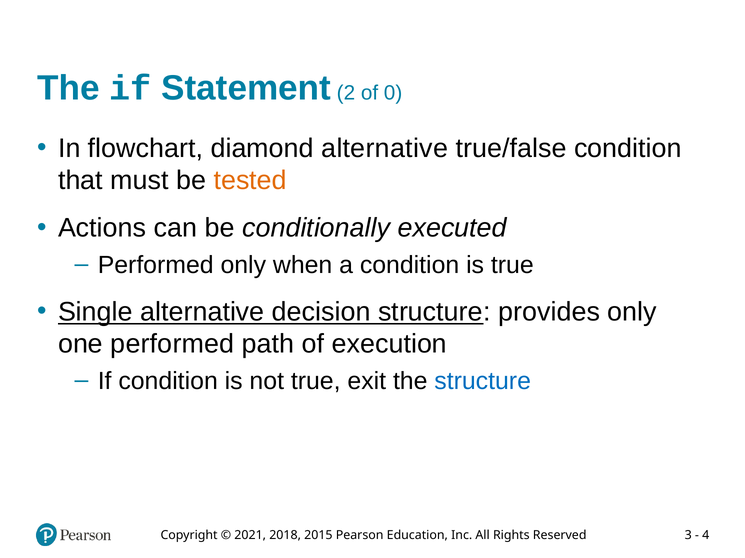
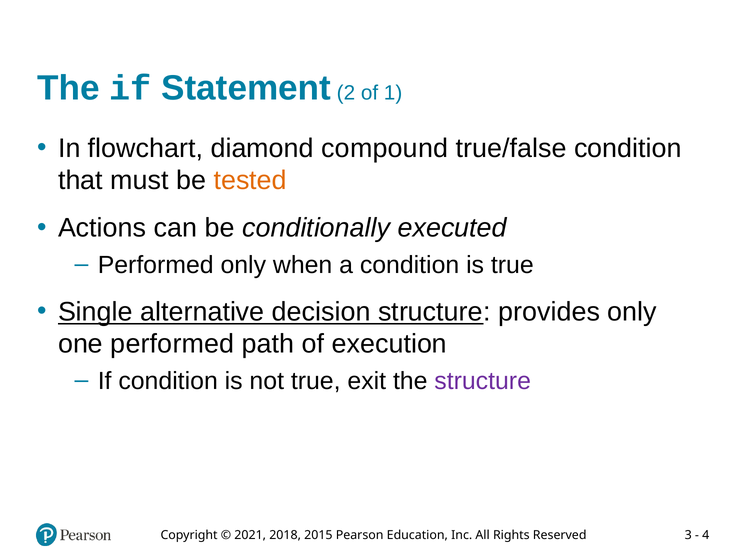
0: 0 -> 1
diamond alternative: alternative -> compound
structure at (483, 382) colour: blue -> purple
